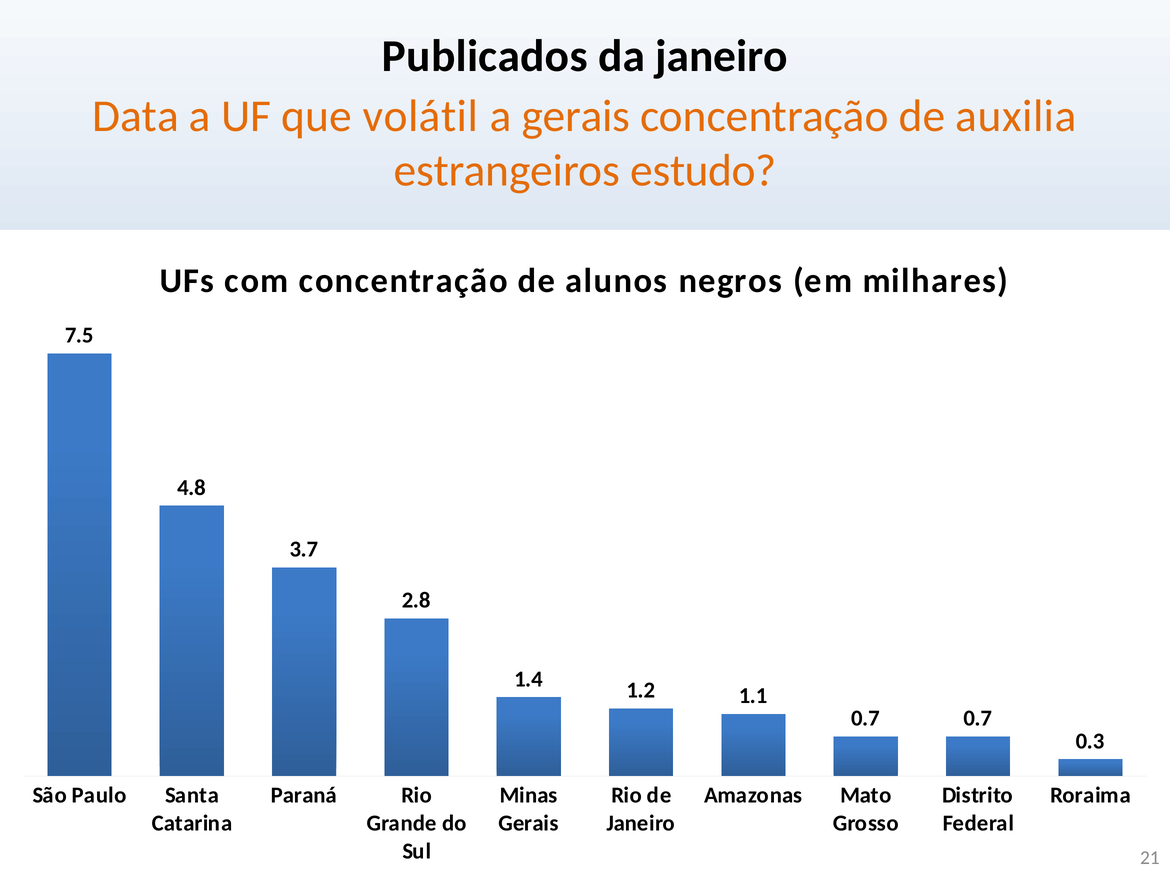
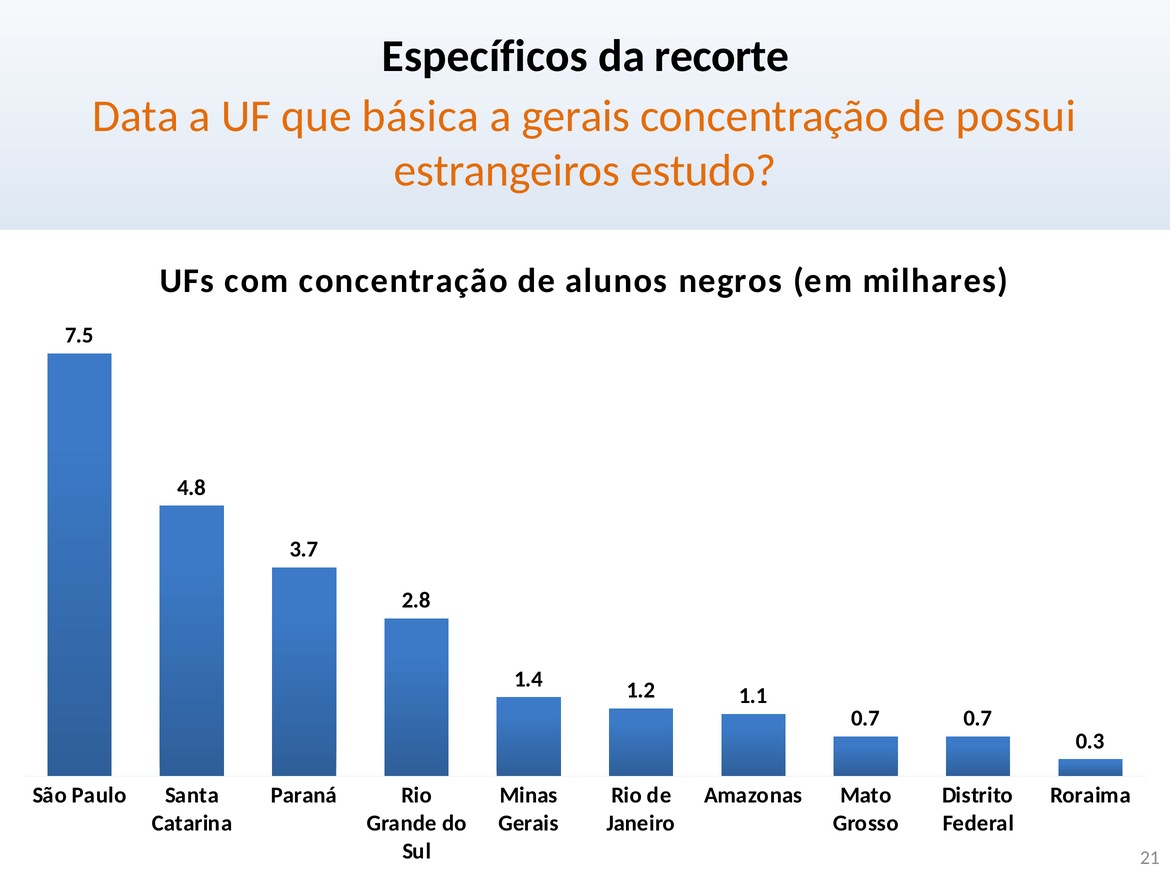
Publicados: Publicados -> Específicos
da janeiro: janeiro -> recorte
volátil: volátil -> básica
auxilia: auxilia -> possui
